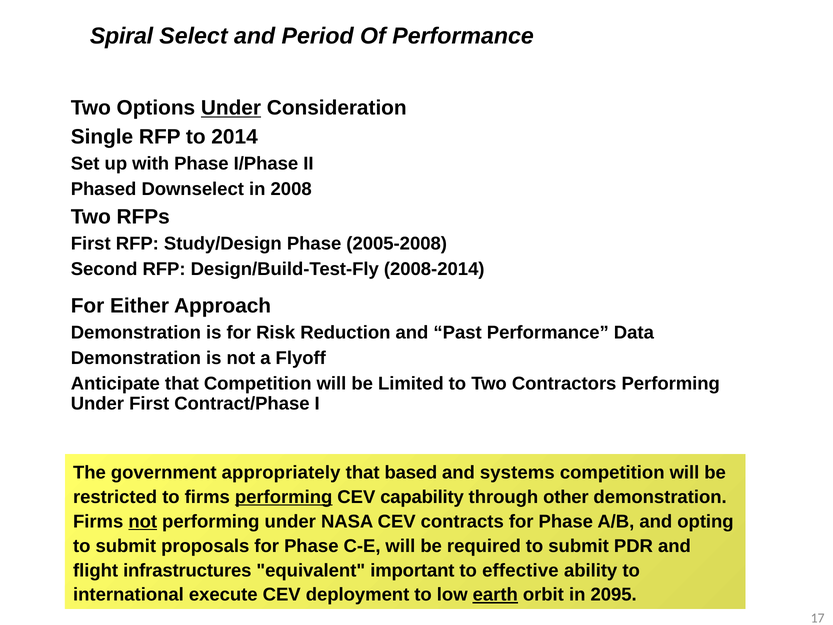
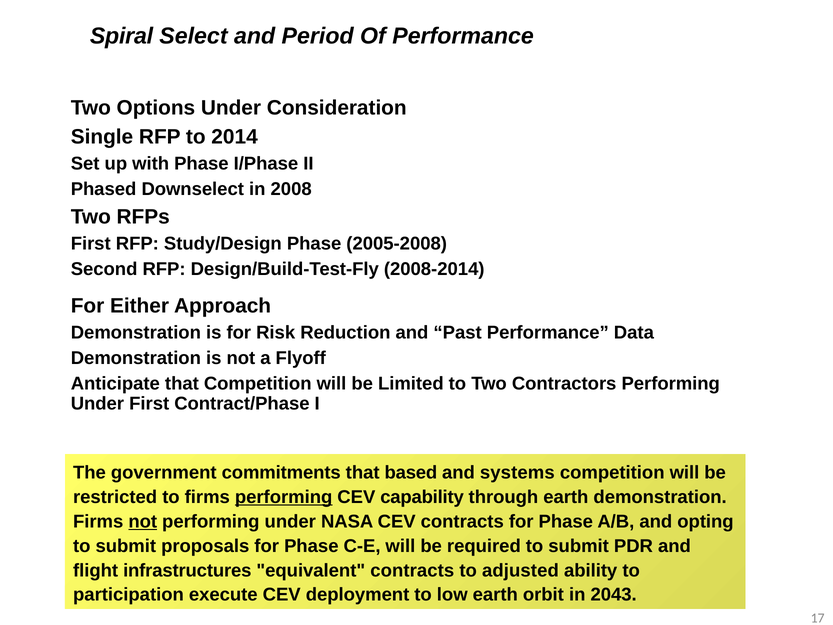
Under at (231, 108) underline: present -> none
appropriately: appropriately -> commitments
through other: other -> earth
equivalent important: important -> contracts
effective: effective -> adjusted
international: international -> participation
earth at (495, 595) underline: present -> none
2095: 2095 -> 2043
